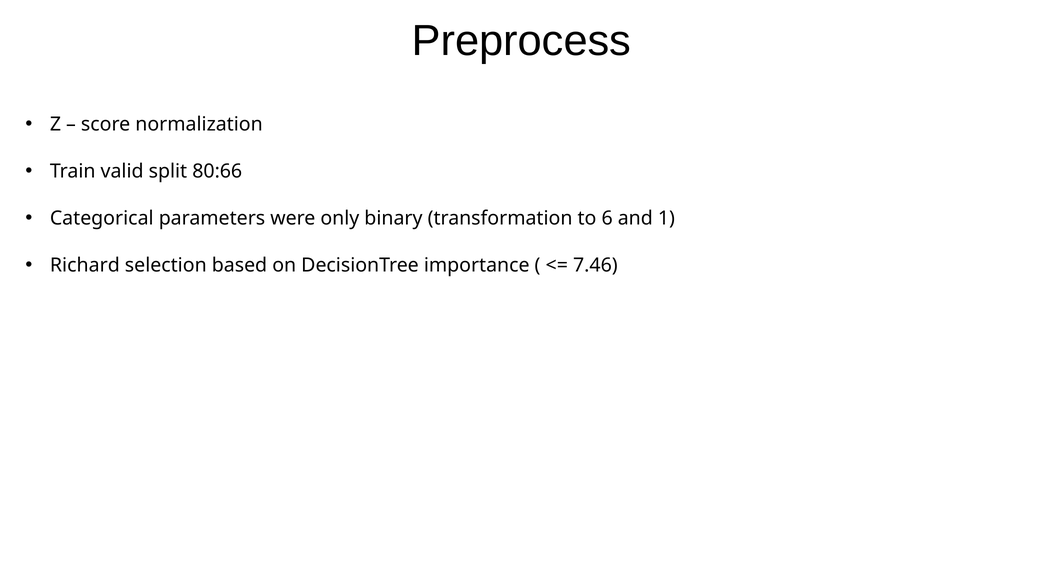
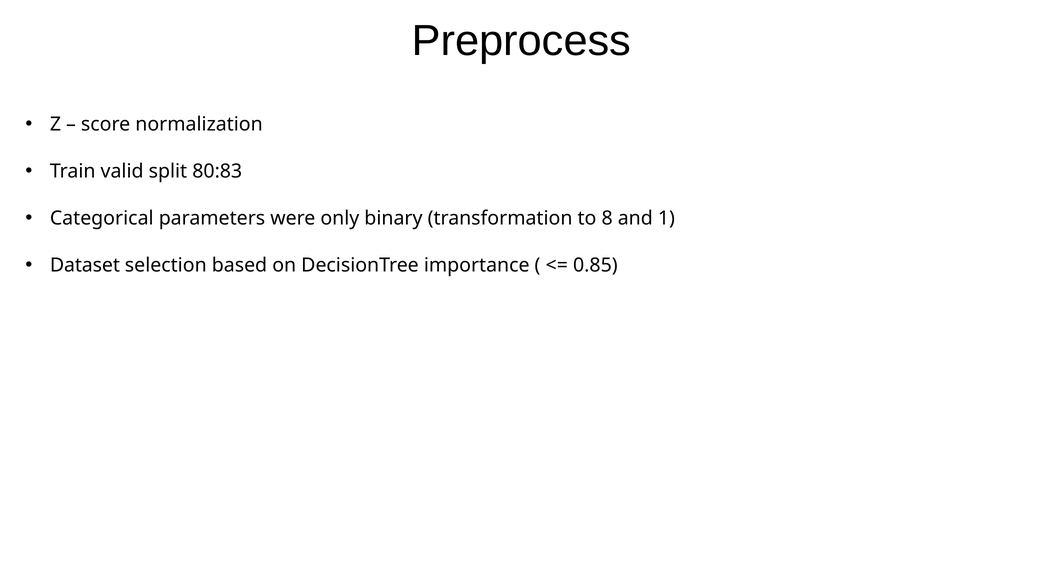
80:66: 80:66 -> 80:83
6: 6 -> 8
Richard: Richard -> Dataset
7.46: 7.46 -> 0.85
